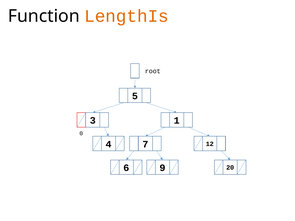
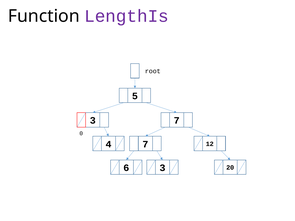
LengthIs colour: orange -> purple
3 1: 1 -> 7
6 9: 9 -> 3
